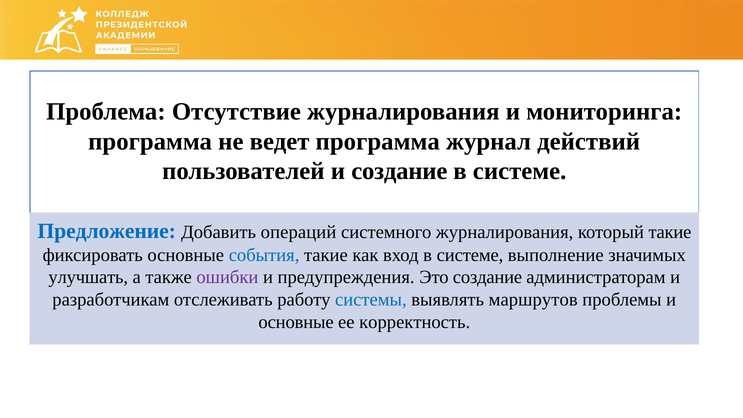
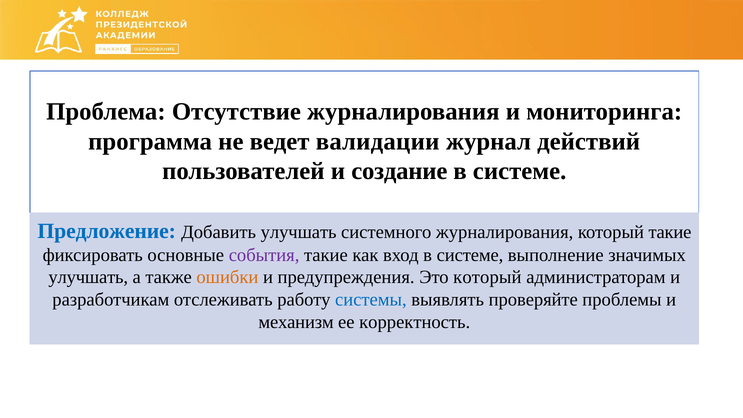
ведет программа: программа -> валидации
Добавить операций: операций -> улучшать
события colour: blue -> purple
ошибки colour: purple -> orange
Это создание: создание -> который
маршрутов: маршрутов -> проверяйте
основные at (296, 322): основные -> механизм
